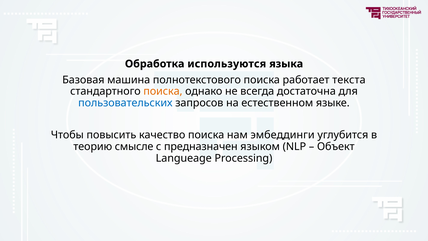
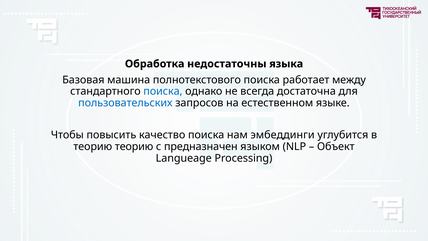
используются: используются -> недостаточны
текста: текста -> между
поиска at (163, 91) colour: orange -> blue
теорию смысле: смысле -> теорию
